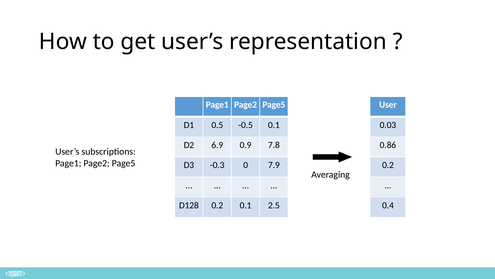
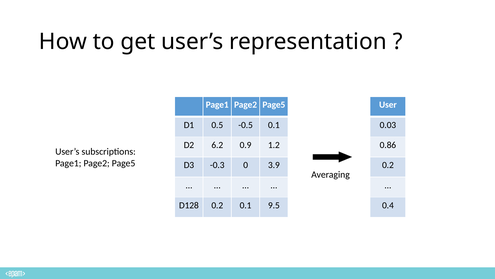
6.9: 6.9 -> 6.2
7.8: 7.8 -> 1.2
7.9: 7.9 -> 3.9
2.5: 2.5 -> 9.5
